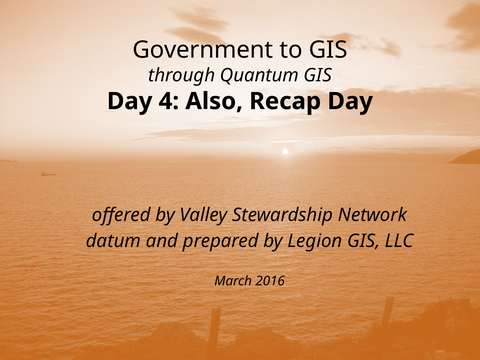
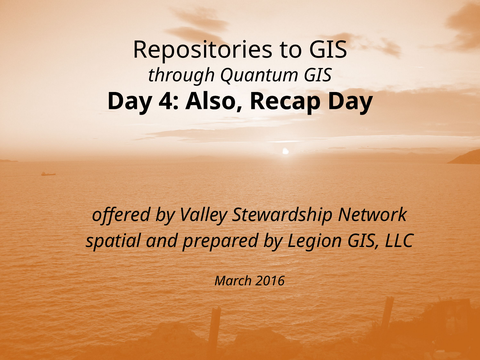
Government: Government -> Repositories
datum: datum -> spatial
